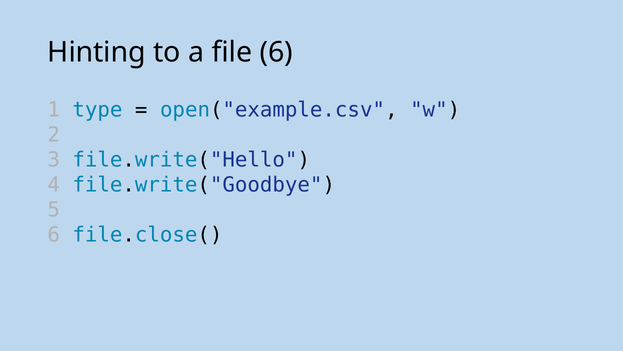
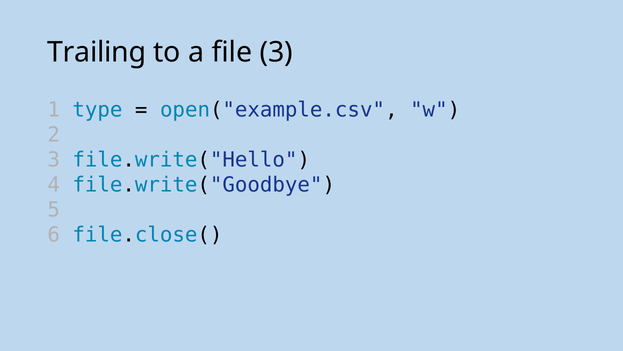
Hinting: Hinting -> Trailing
file 6: 6 -> 3
